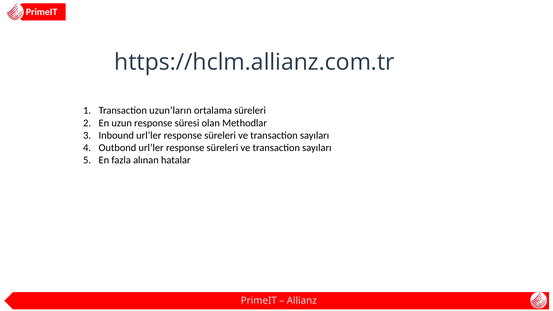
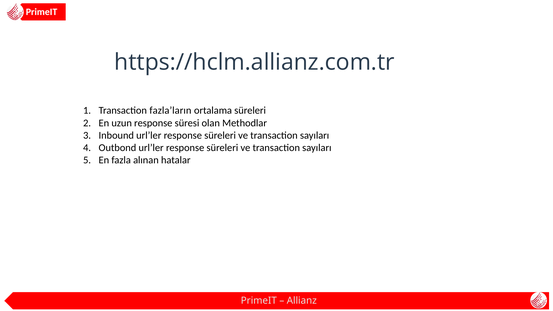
uzun’ların: uzun’ların -> fazla’ların
